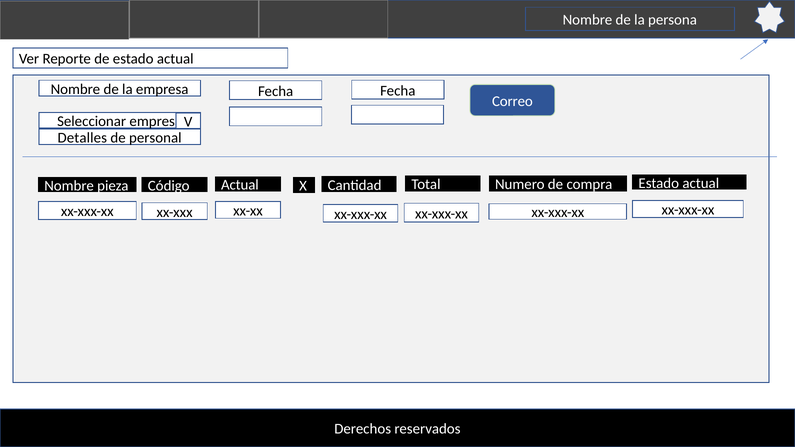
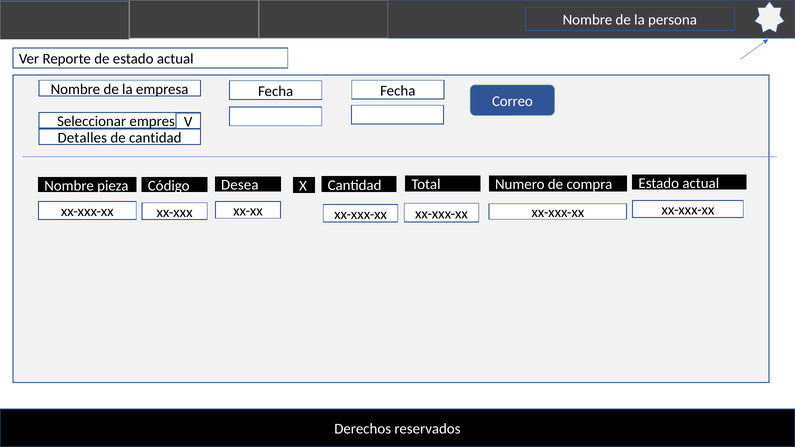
de personal: personal -> cantidad
pieza Actual: Actual -> Desea
